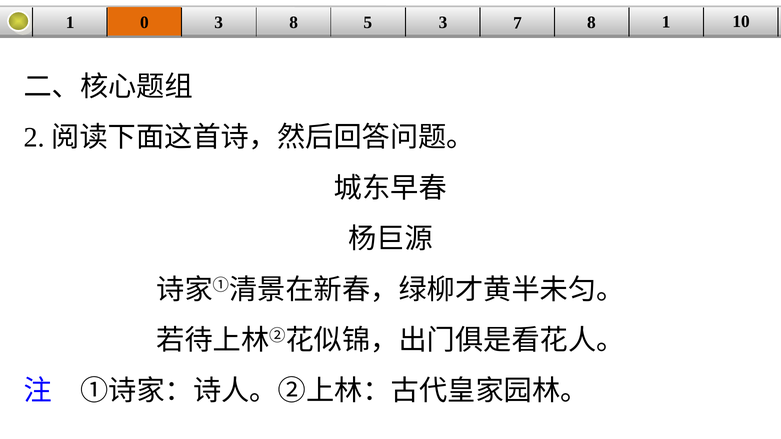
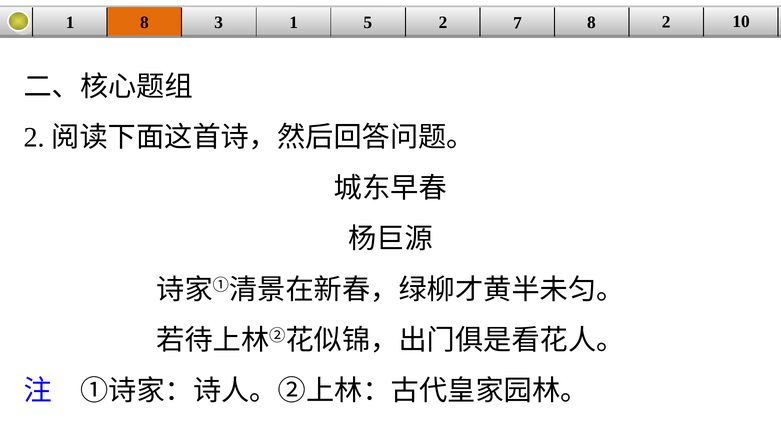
1 0: 0 -> 8
3 8: 8 -> 1
5 3: 3 -> 2
8 1: 1 -> 2
